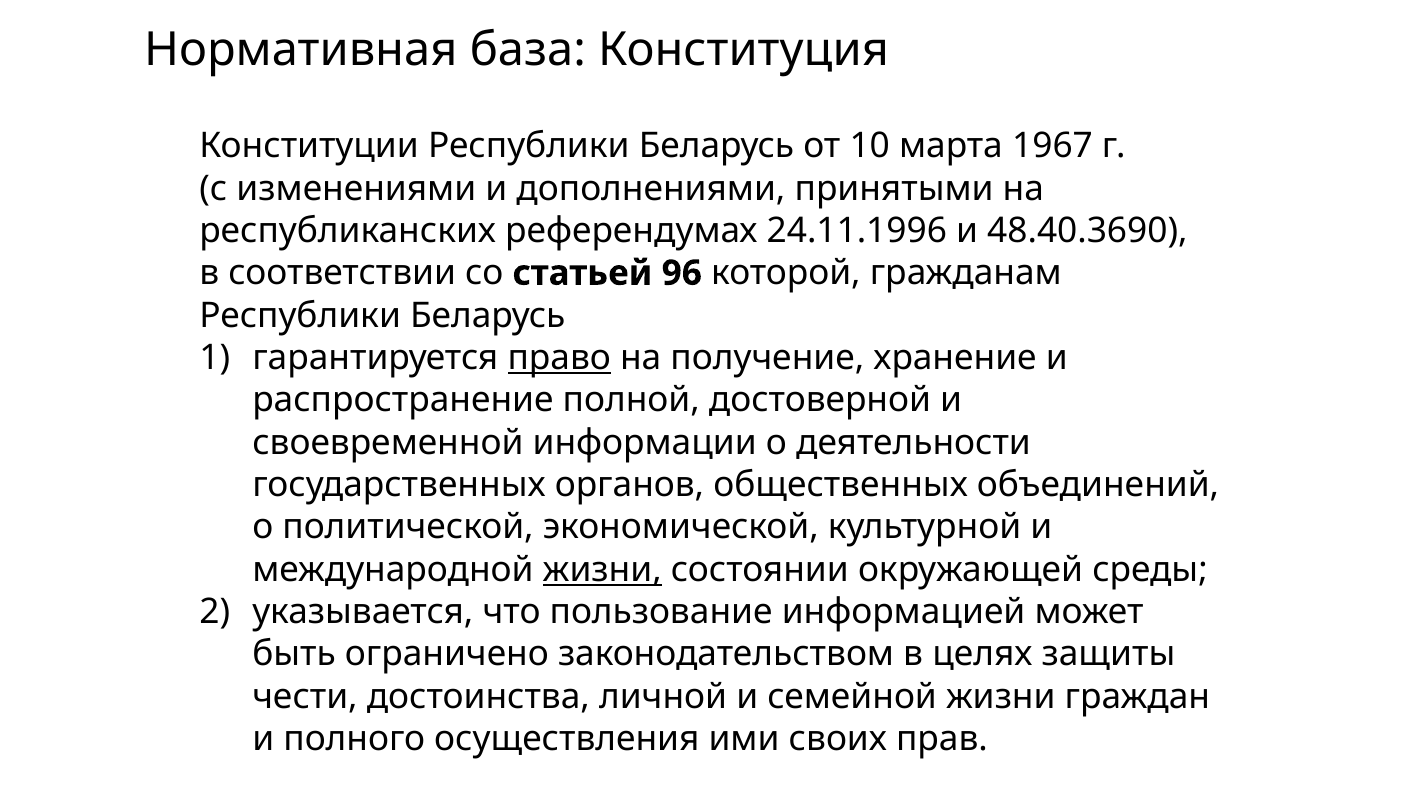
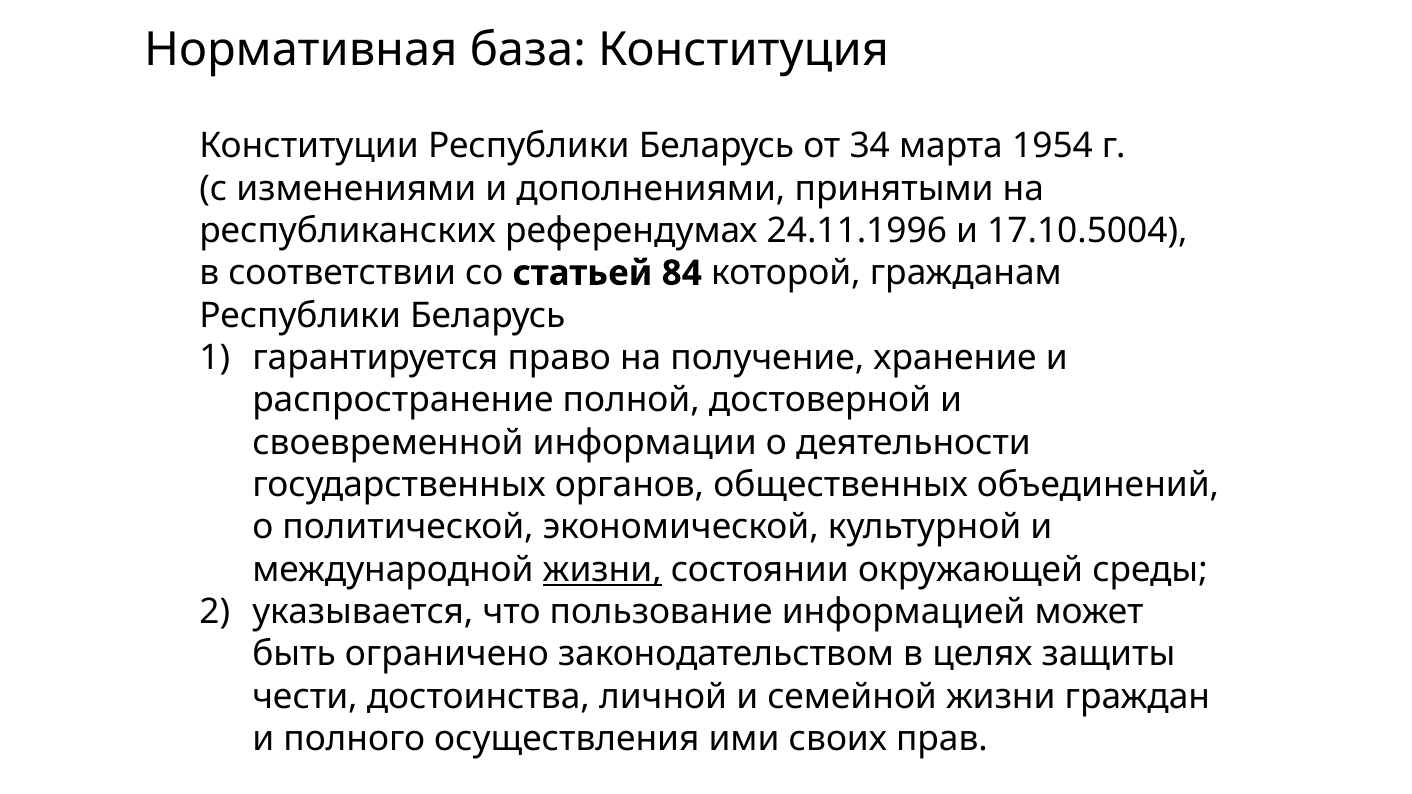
10: 10 -> 34
1967: 1967 -> 1954
48.40.3690: 48.40.3690 -> 17.10.5004
96: 96 -> 84
право underline: present -> none
